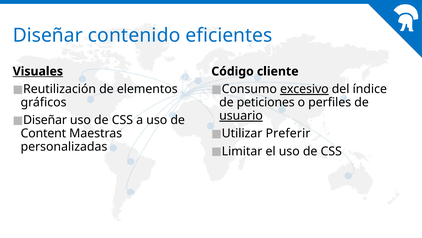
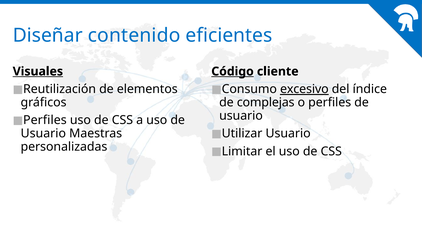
Código underline: none -> present
peticiones: peticiones -> complejas
usuario at (241, 116) underline: present -> none
Diseñar at (45, 120): Diseñar -> Perfiles
Utilizar Preferir: Preferir -> Usuario
Content at (43, 133): Content -> Usuario
